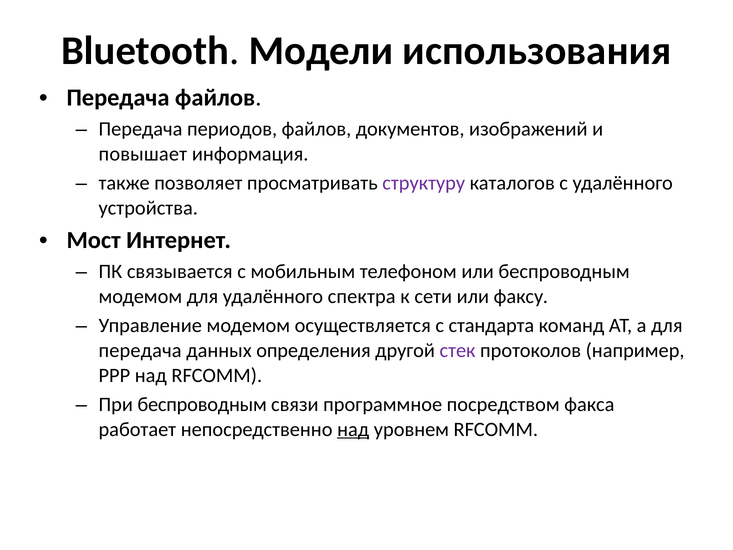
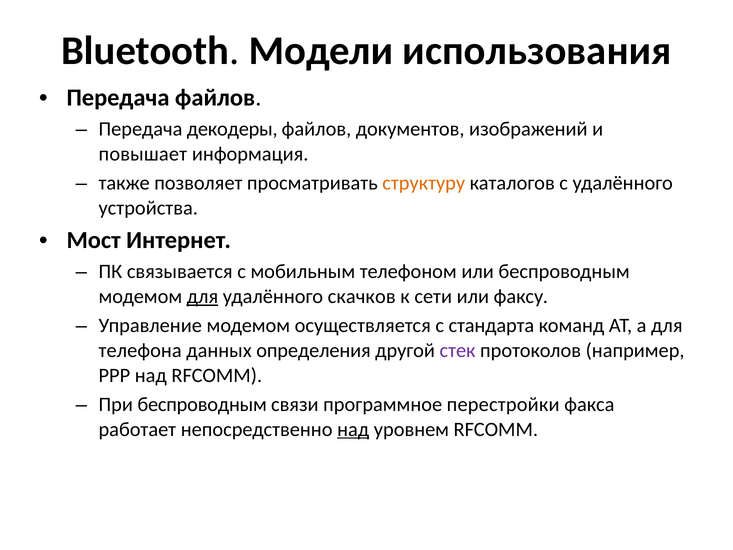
периодов: периодов -> декодеры
структуру colour: purple -> orange
для at (202, 296) underline: none -> present
спектра: спектра -> скачков
передача at (140, 350): передача -> телефона
посредством: посредством -> перестройки
